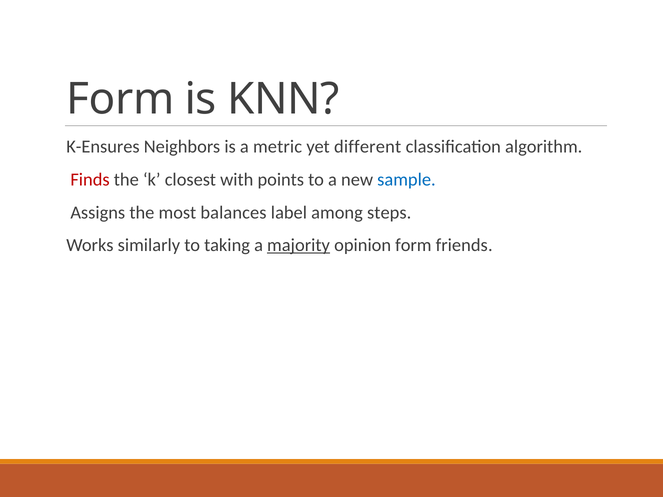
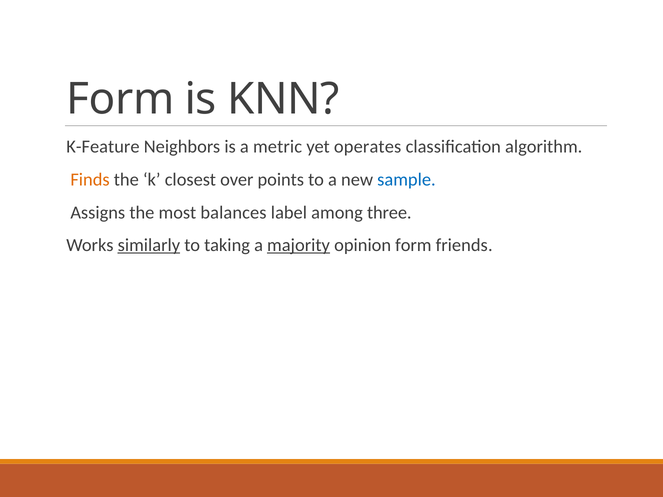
K-Ensures: K-Ensures -> K-Feature
different: different -> operates
Finds colour: red -> orange
with: with -> over
steps: steps -> three
similarly underline: none -> present
